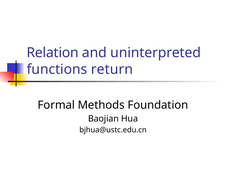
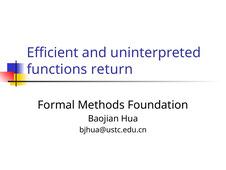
Relation: Relation -> Efficient
